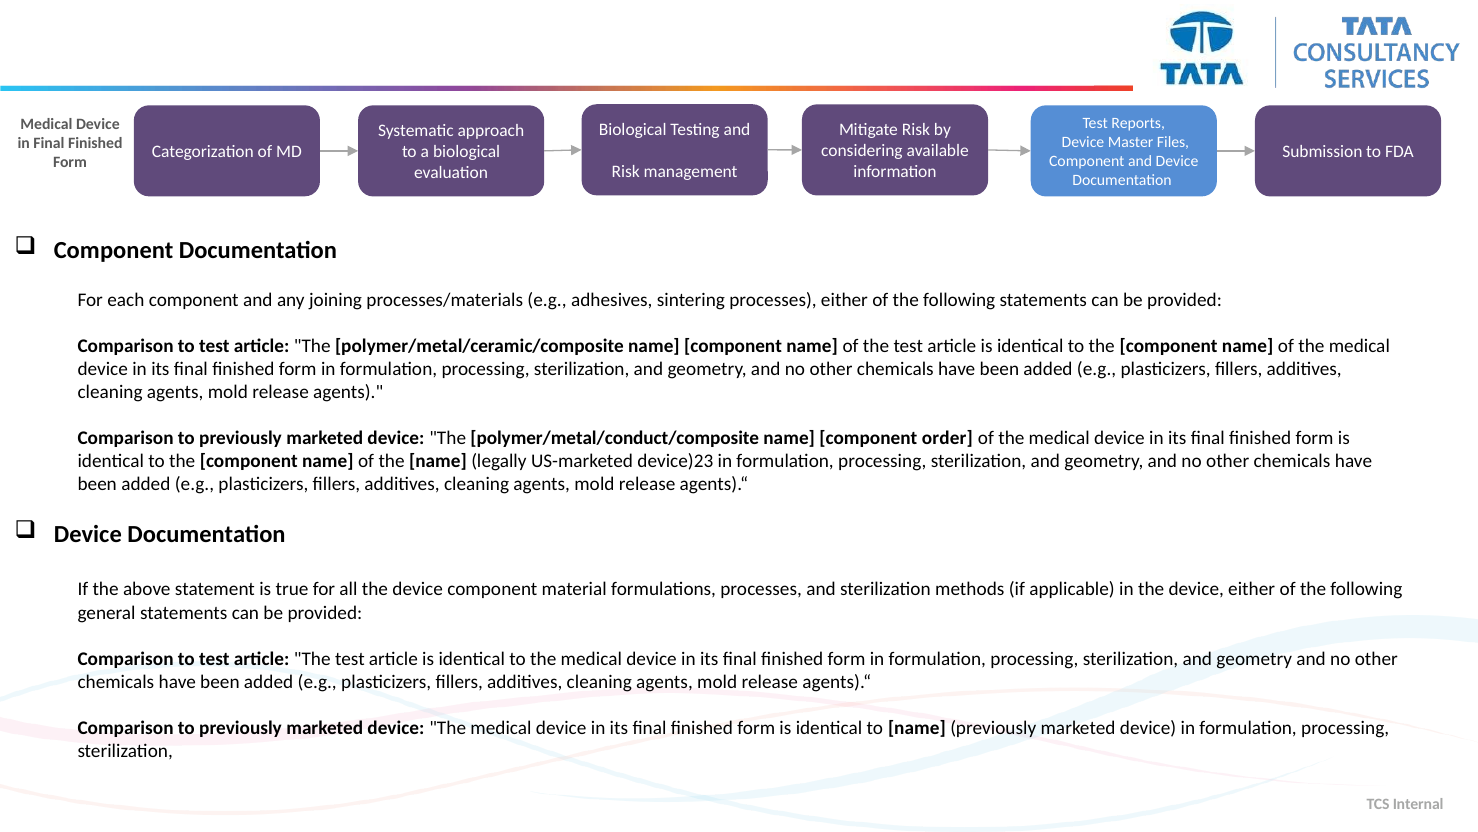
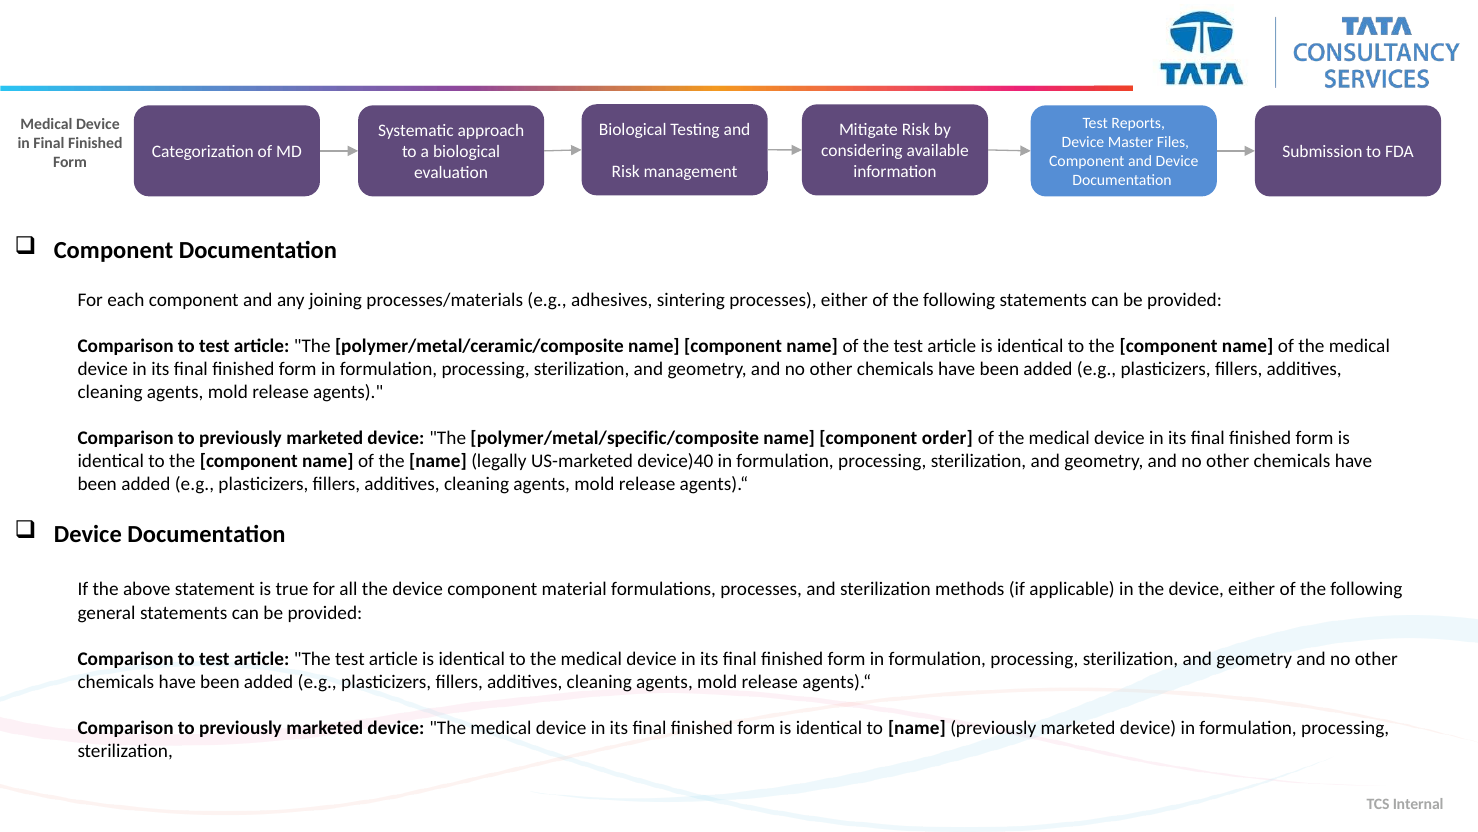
polymer/metal/conduct/composite: polymer/metal/conduct/composite -> polymer/metal/specific/composite
device)23: device)23 -> device)40
